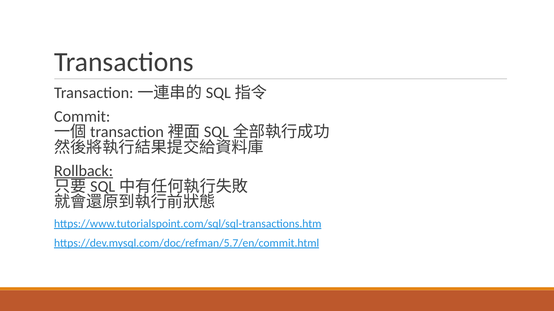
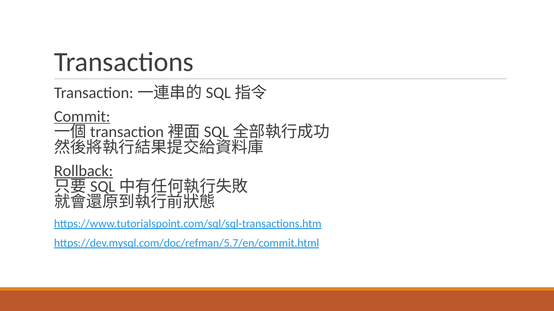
Commit underline: none -> present
